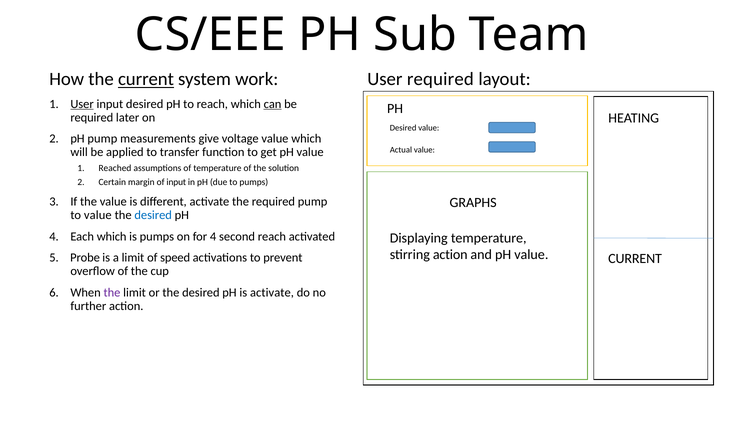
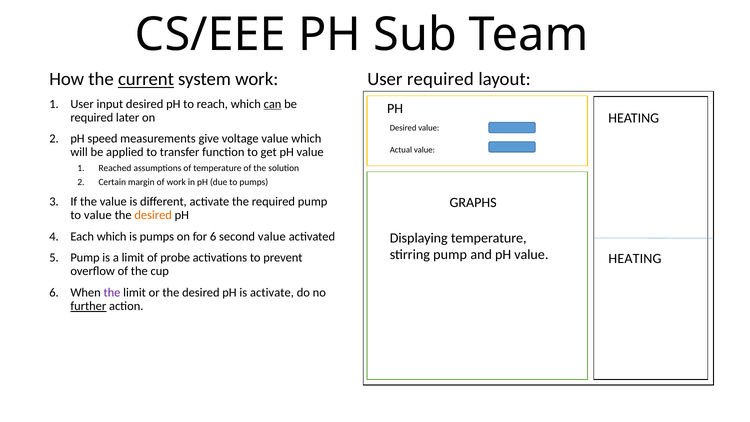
User at (82, 104) underline: present -> none
pH pump: pump -> speed
of input: input -> work
desired at (153, 215) colour: blue -> orange
for 4: 4 -> 6
second reach: reach -> value
stirring action: action -> pump
Probe at (85, 258): Probe -> Pump
speed: speed -> probe
CURRENT at (635, 258): CURRENT -> HEATING
further underline: none -> present
